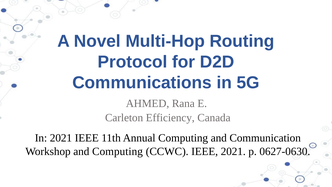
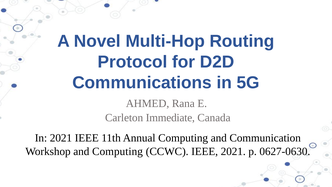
Efficiency: Efficiency -> Immediate
